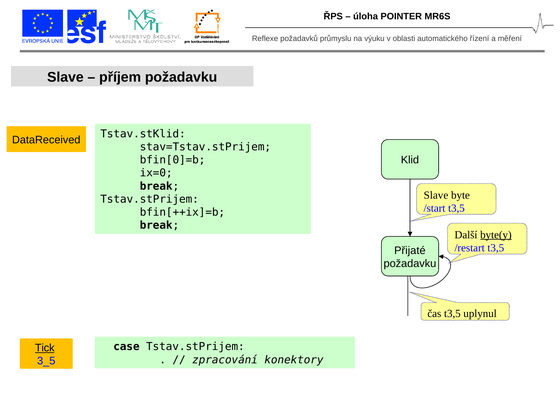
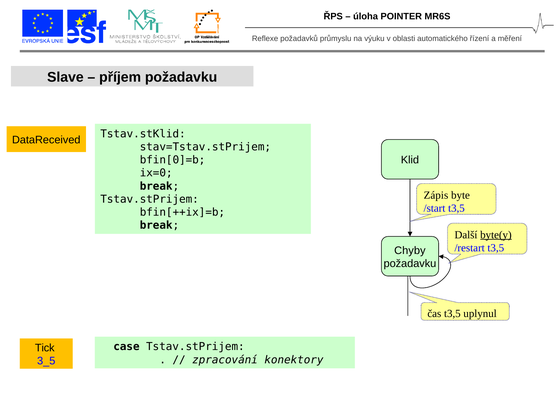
Slave at (436, 195): Slave -> Zápis
Přijaté: Přijaté -> Chyby
Tick underline: present -> none
